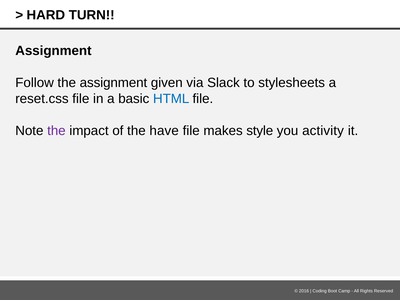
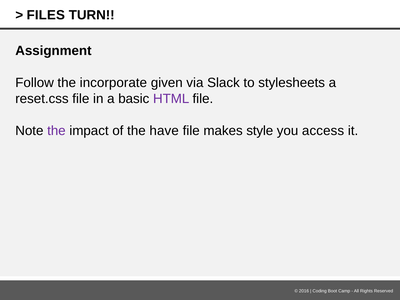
HARD: HARD -> FILES
the assignment: assignment -> incorporate
HTML colour: blue -> purple
activity: activity -> access
